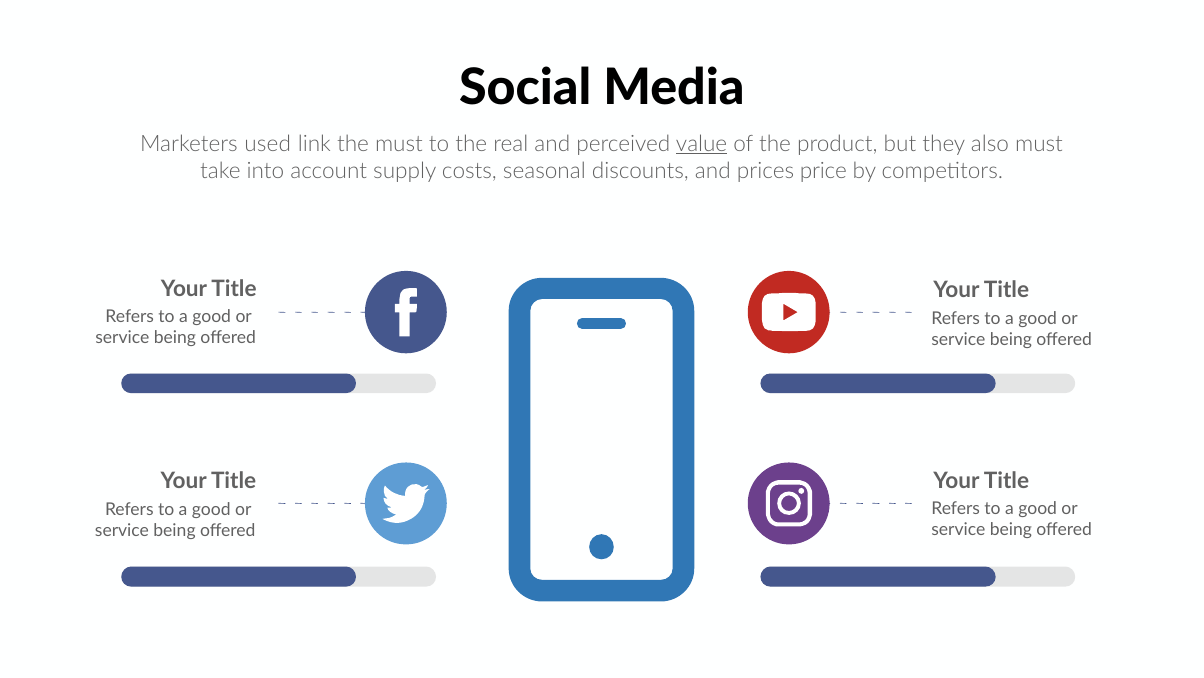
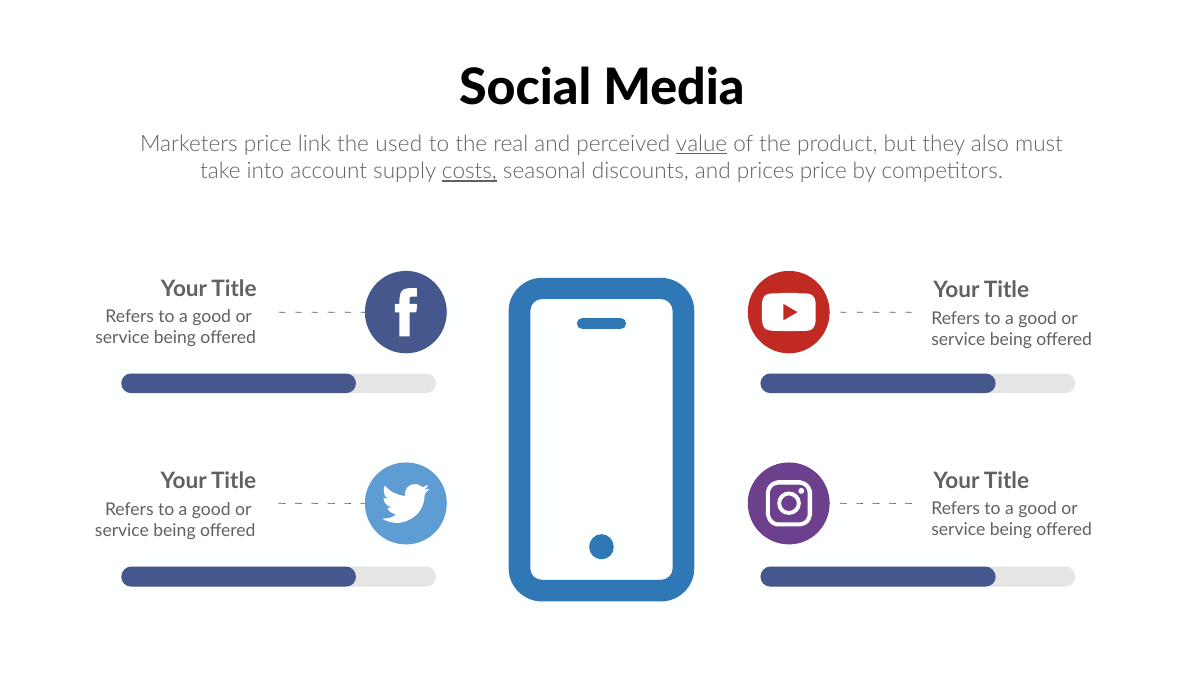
Marketers used: used -> price
the must: must -> used
costs underline: none -> present
